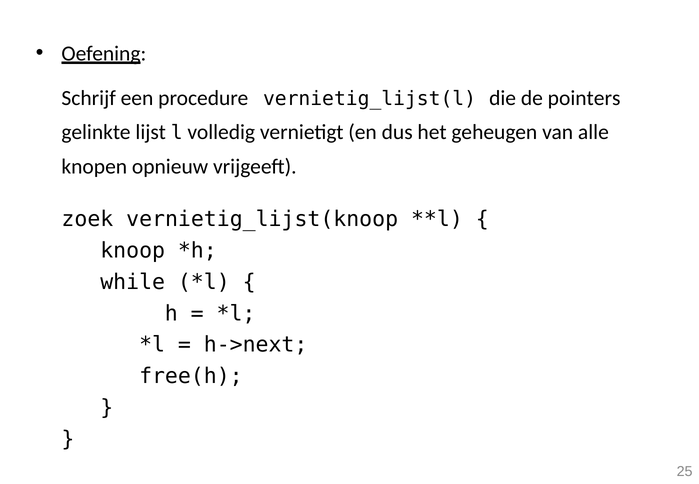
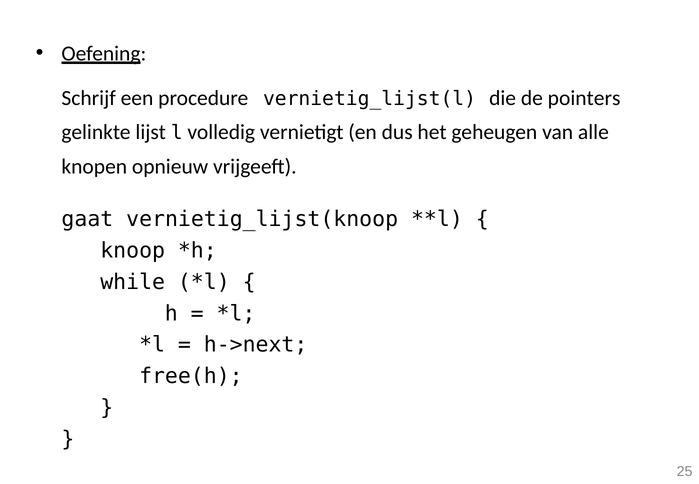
zoek: zoek -> gaat
